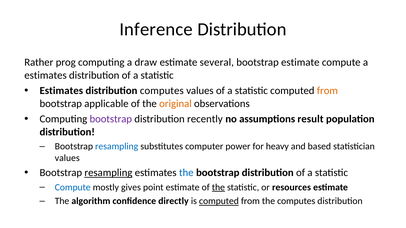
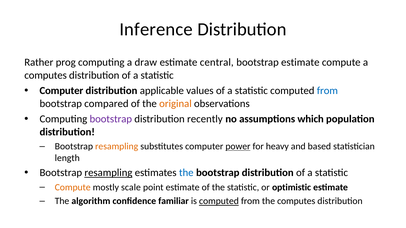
several: several -> central
estimates at (46, 75): estimates -> computes
Estimates at (61, 91): Estimates -> Computer
distribution computes: computes -> applicable
from at (327, 91) colour: orange -> blue
applicable: applicable -> compared
result: result -> which
resampling at (117, 147) colour: blue -> orange
power underline: none -> present
values at (67, 158): values -> length
Compute at (73, 188) colour: blue -> orange
gives: gives -> scale
the at (218, 188) underline: present -> none
resources: resources -> optimistic
directly: directly -> familiar
